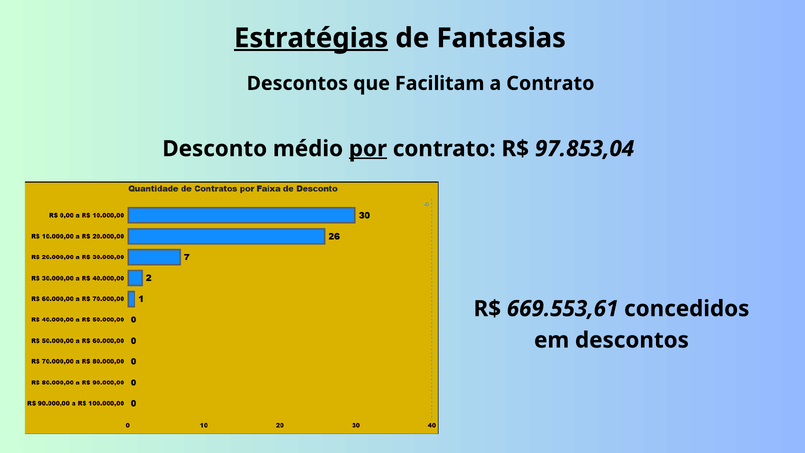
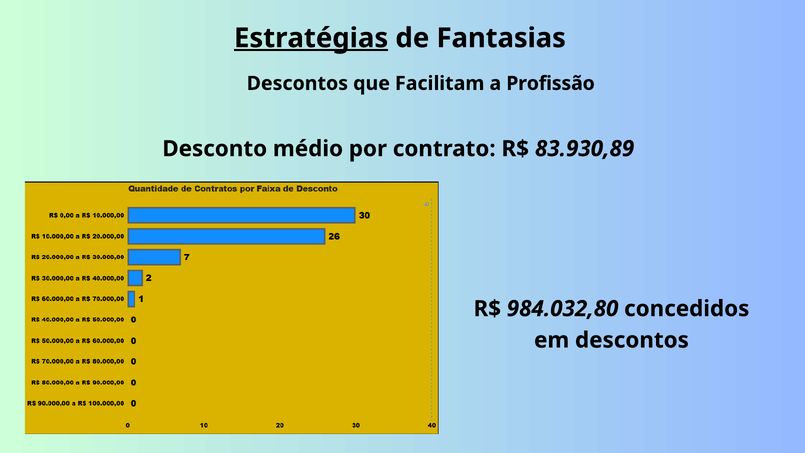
a Contrato: Contrato -> Profissão
por underline: present -> none
97.853,04: 97.853,04 -> 83.930,89
669.553,61: 669.553,61 -> 984.032,80
